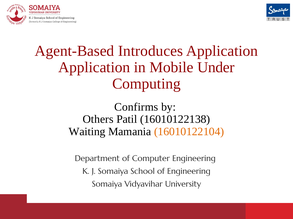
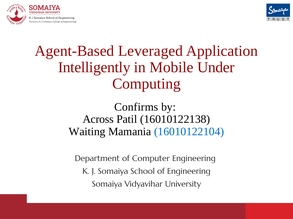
Introduces: Introduces -> Leveraged
Application at (94, 68): Application -> Intelligently
Others: Others -> Across
16010122104 colour: orange -> blue
